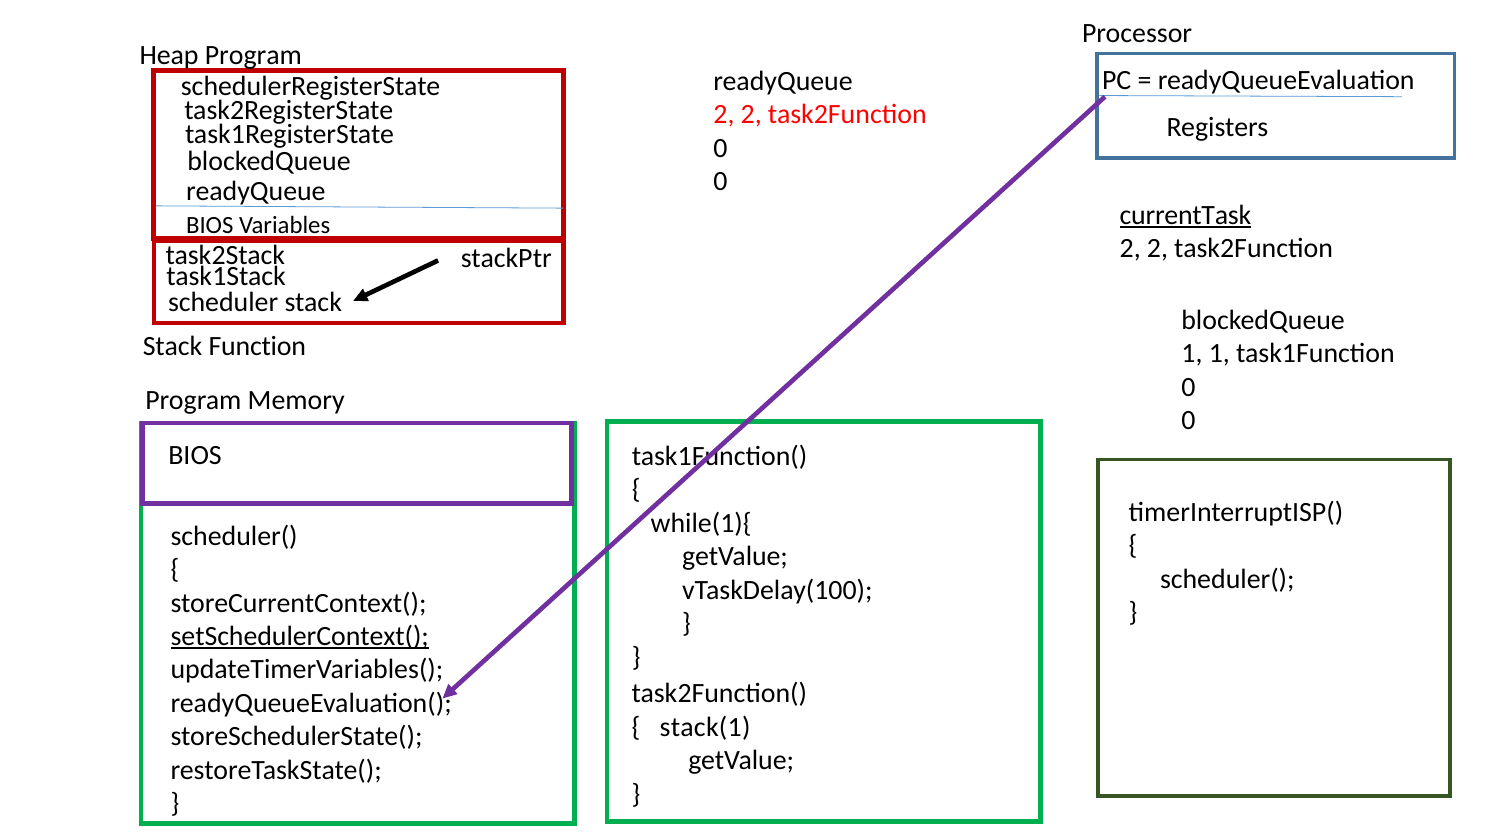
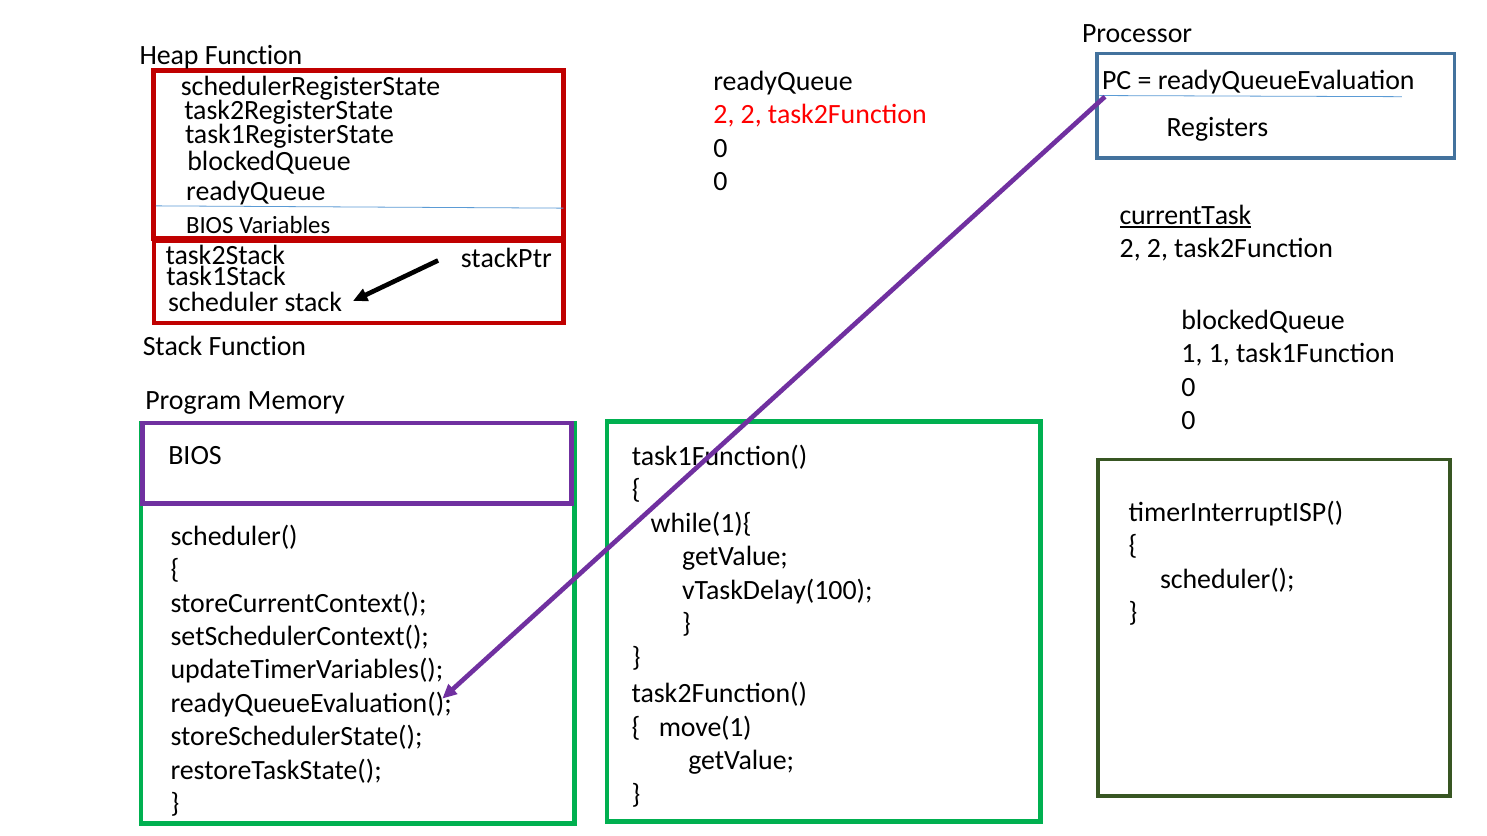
Heap Program: Program -> Function
setSchedulerContext( underline: present -> none
stack(1: stack(1 -> move(1
